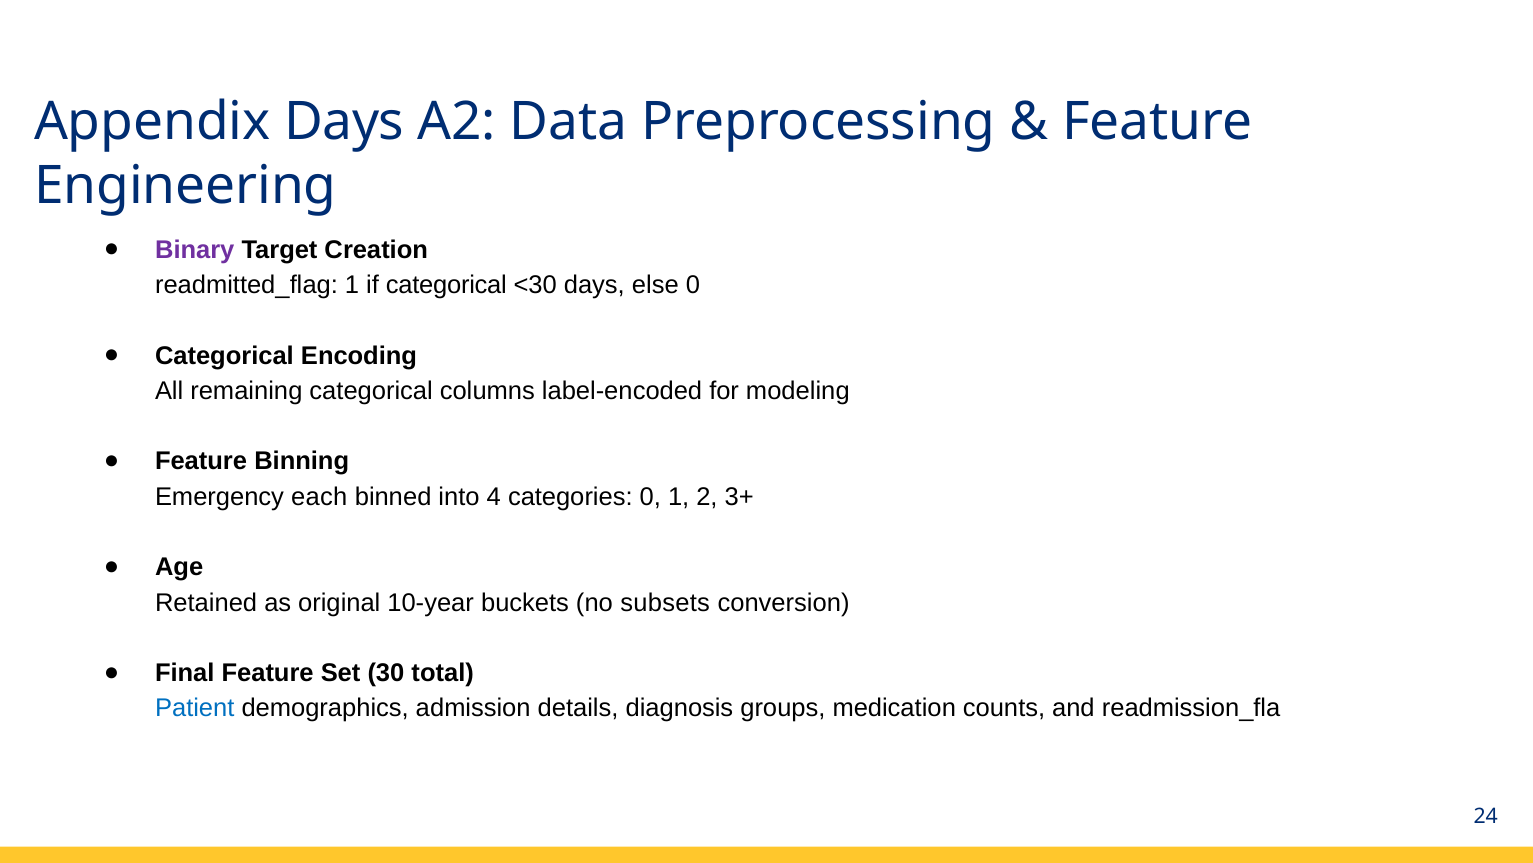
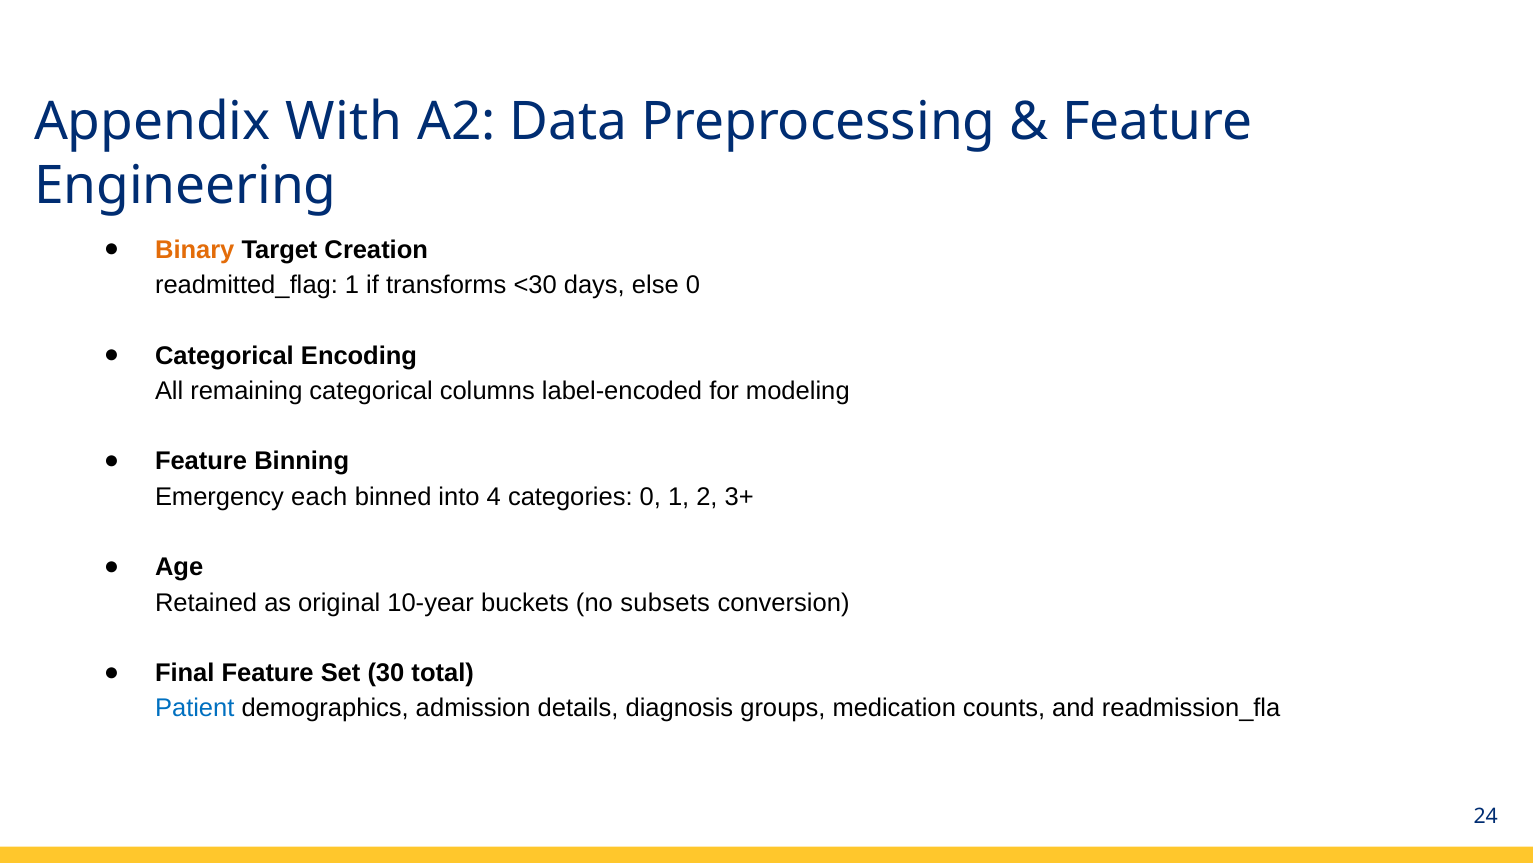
Appendix Days: Days -> With
Binary colour: purple -> orange
if categorical: categorical -> transforms
